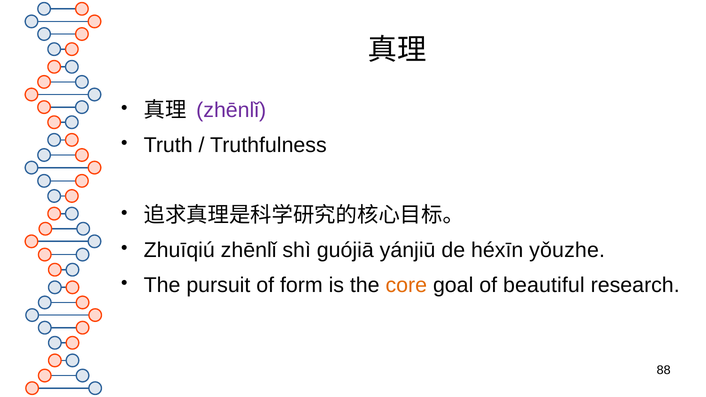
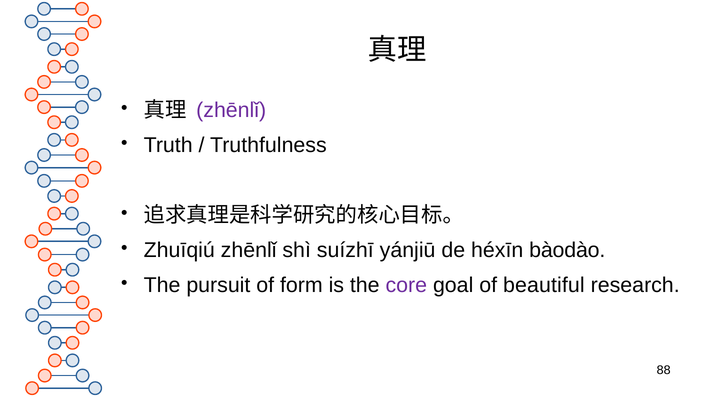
guójiā: guójiā -> suízhī
yǒuzhe: yǒuzhe -> bàodào
core colour: orange -> purple
